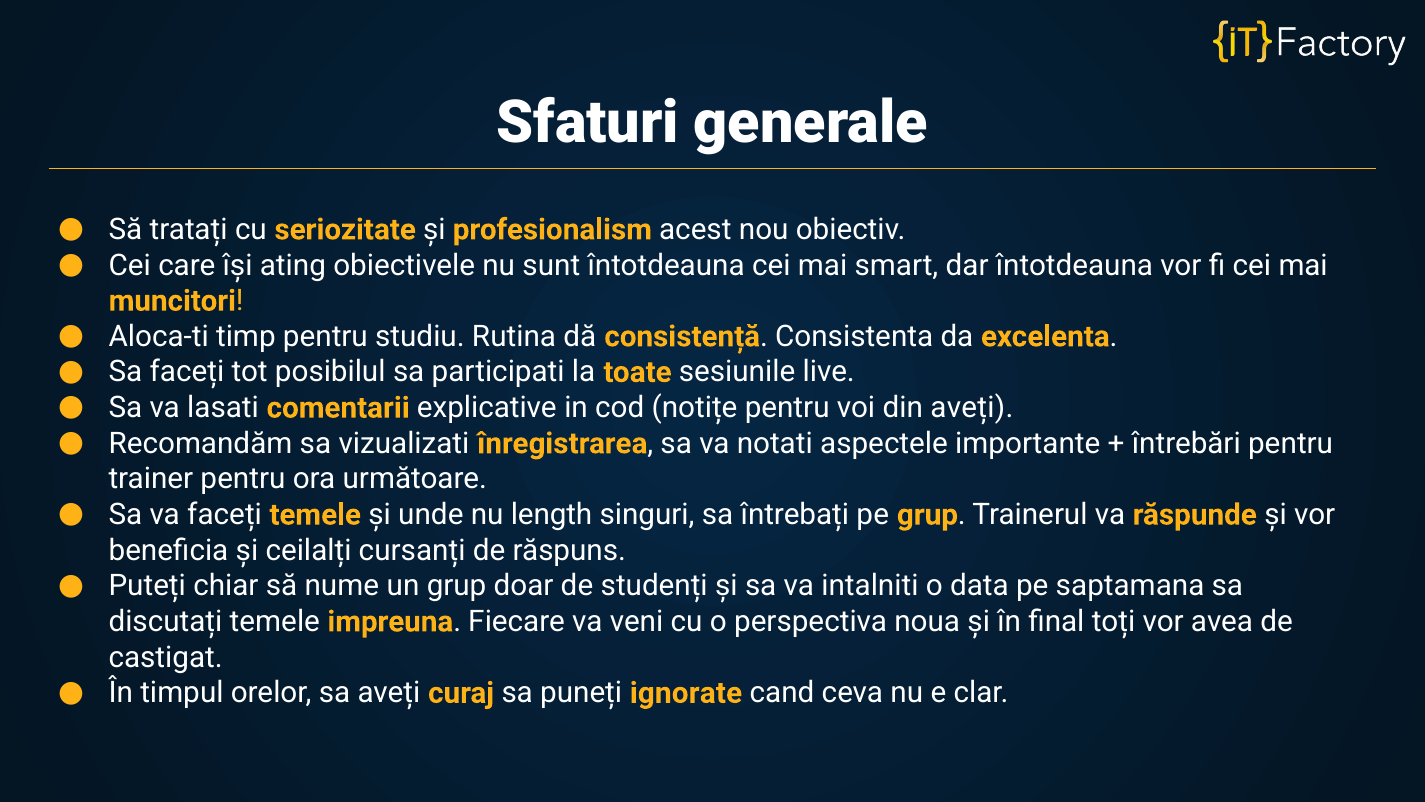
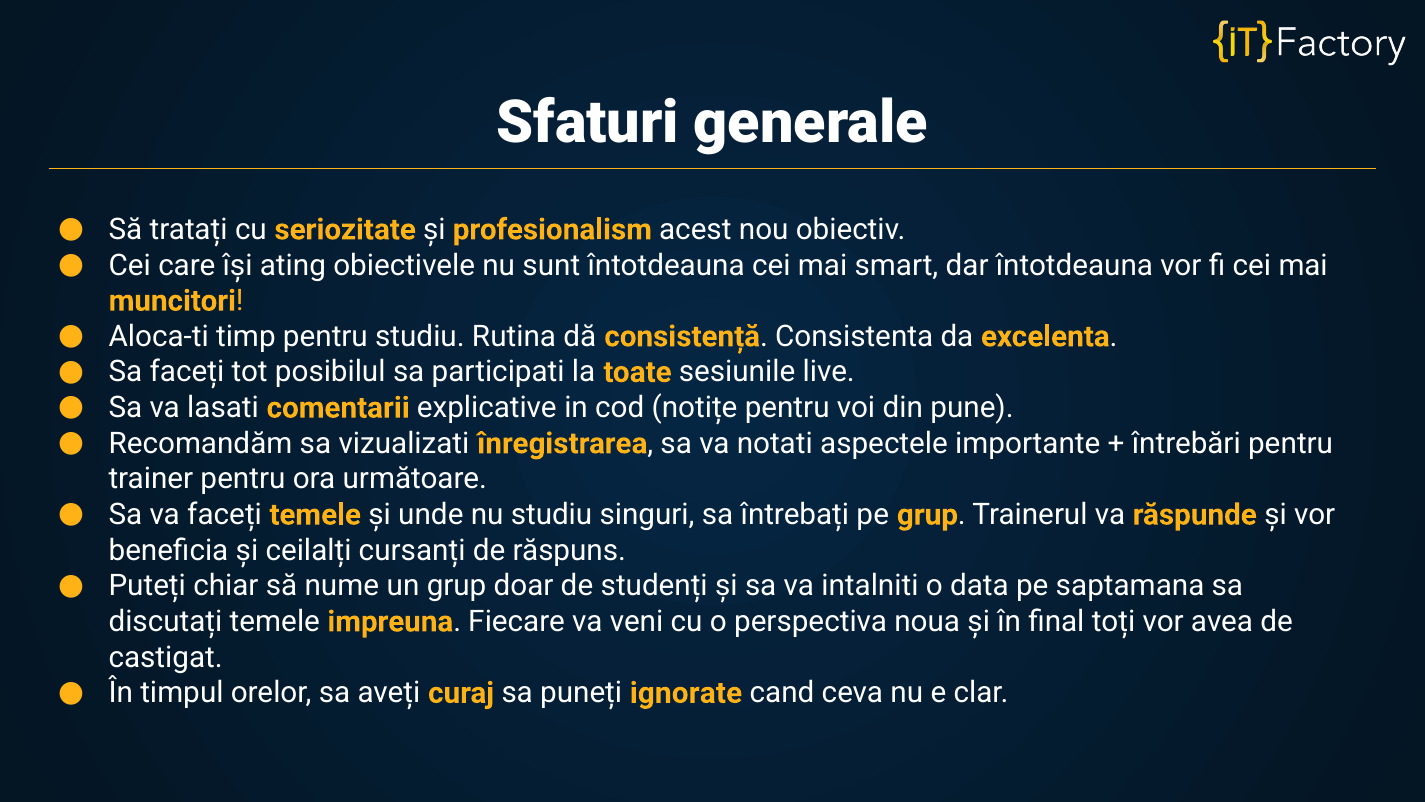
din aveți: aveți -> pune
nu length: length -> studiu
